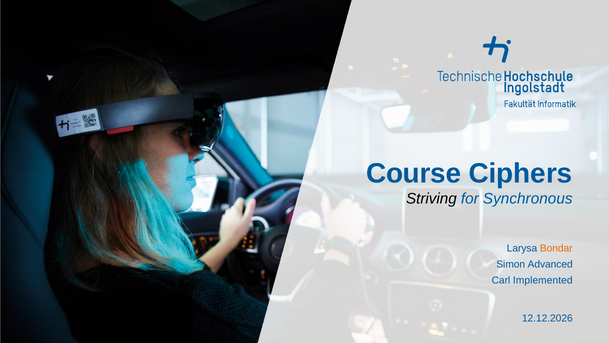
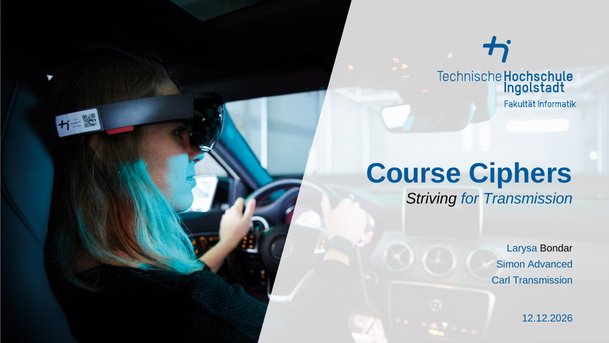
for Synchronous: Synchronous -> Transmission
Bondar colour: orange -> black
Carl Implemented: Implemented -> Transmission
